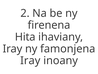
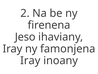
Hita: Hita -> Jeso
